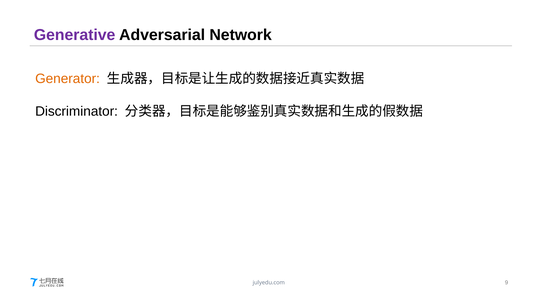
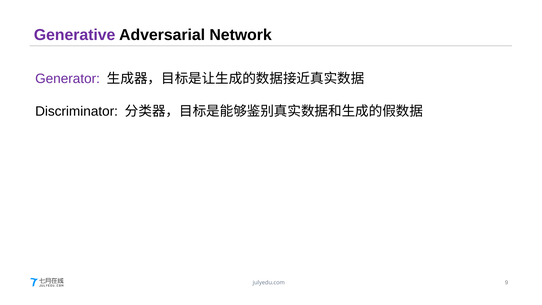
Generator colour: orange -> purple
